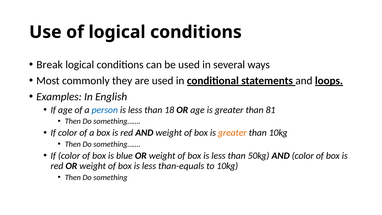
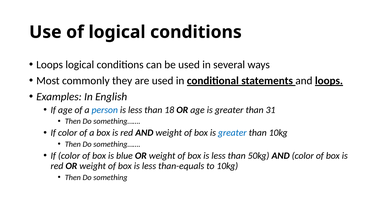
Break at (50, 65): Break -> Loops
81: 81 -> 31
greater at (232, 133) colour: orange -> blue
